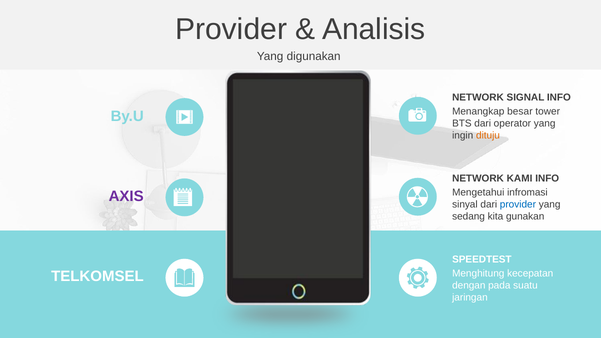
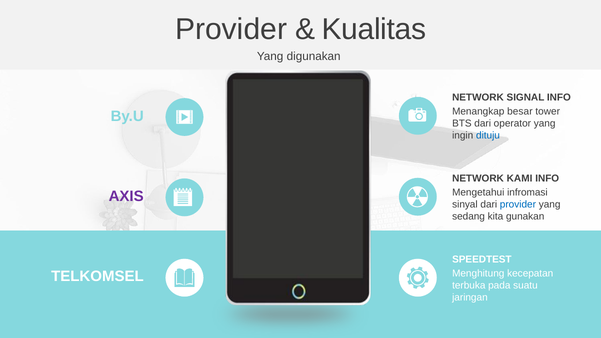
Analisis: Analisis -> Kualitas
dituju colour: orange -> blue
dengan: dengan -> terbuka
